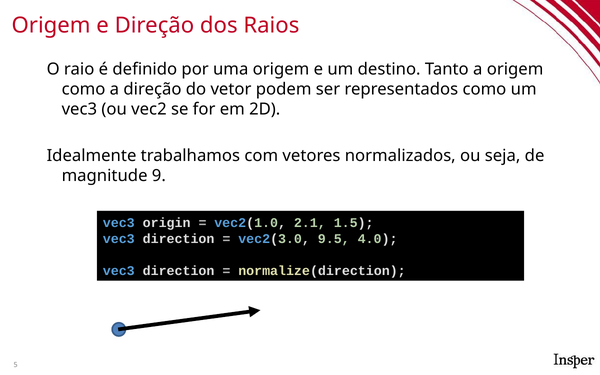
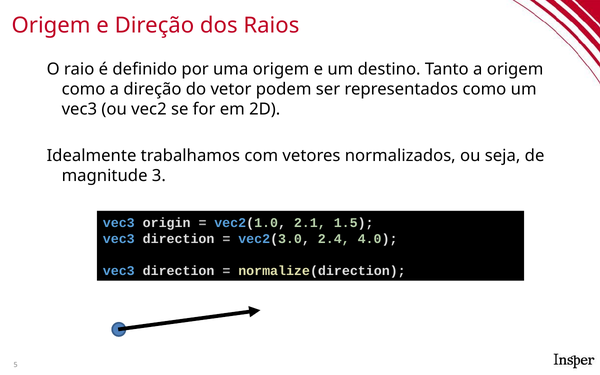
9: 9 -> 3
9.5: 9.5 -> 2.4
